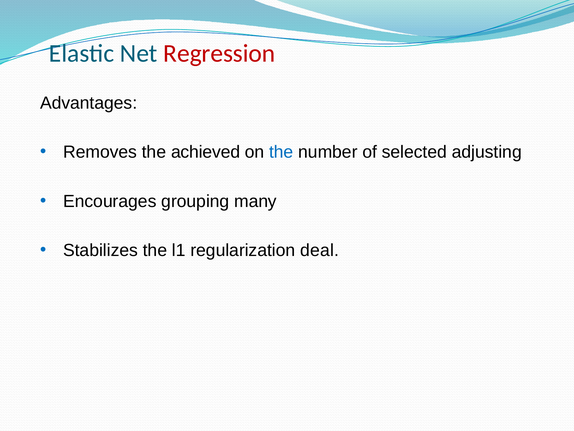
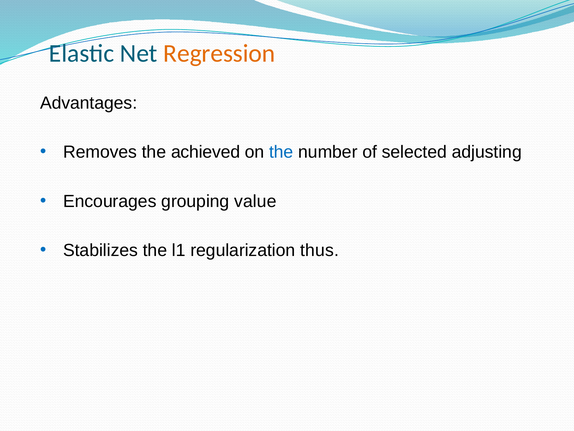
Regression colour: red -> orange
many: many -> value
deal: deal -> thus
